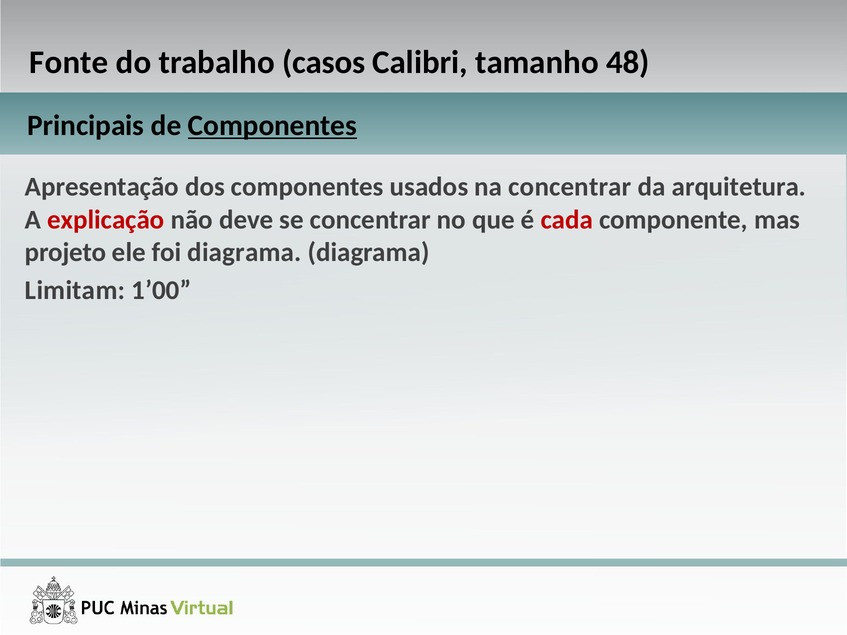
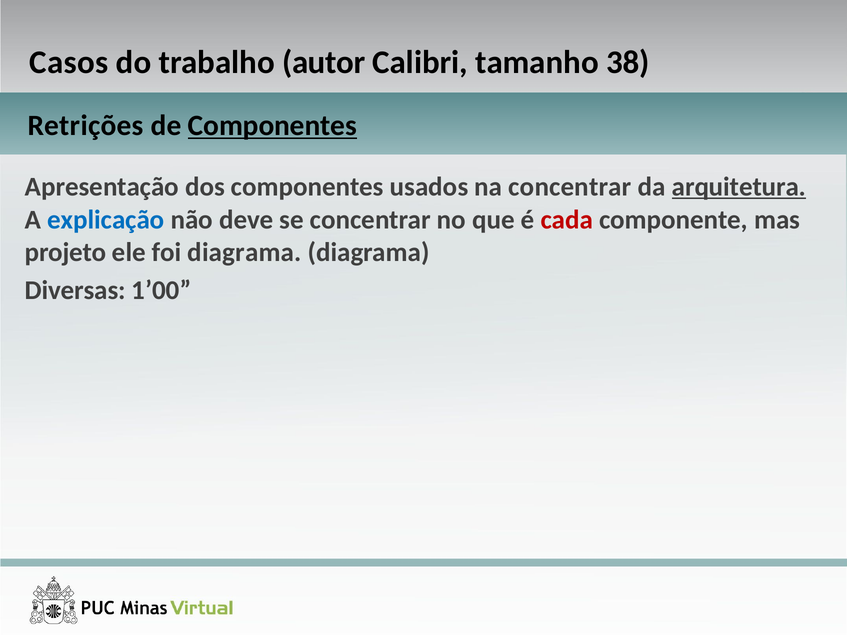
Fonte: Fonte -> Casos
casos: casos -> autor
48: 48 -> 38
Principais: Principais -> Retrições
arquitetura underline: none -> present
explicação colour: red -> blue
Limitam: Limitam -> Diversas
